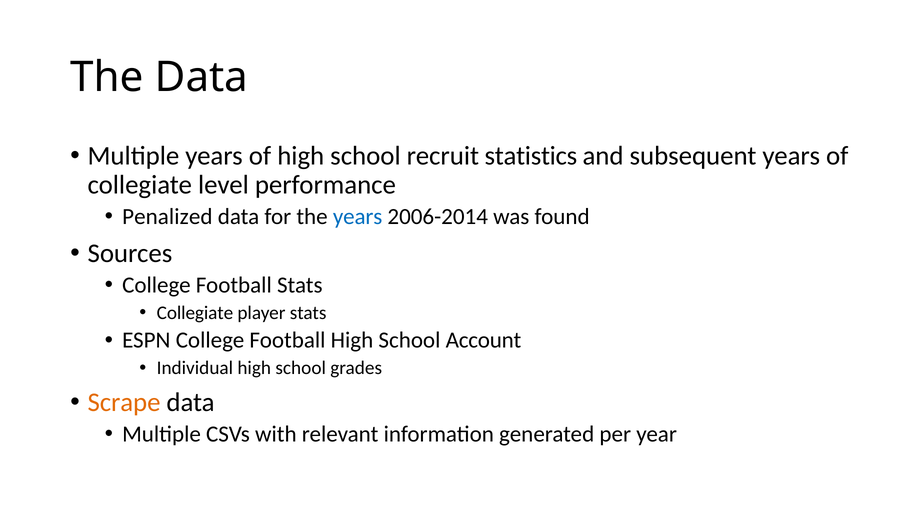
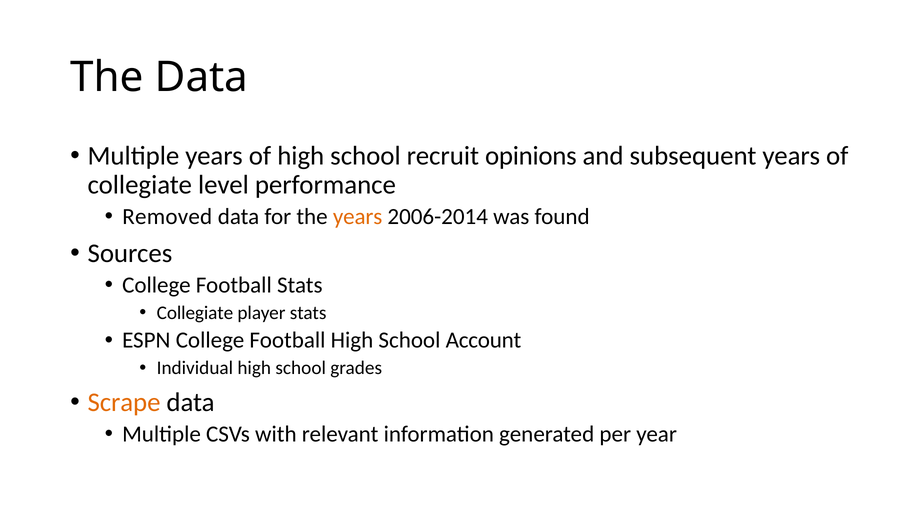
statistics: statistics -> opinions
Penalized: Penalized -> Removed
years at (358, 217) colour: blue -> orange
